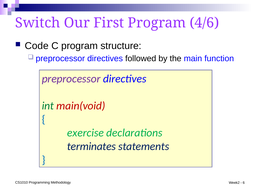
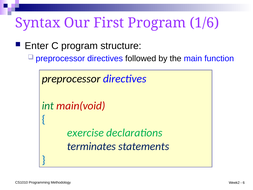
Switch: Switch -> Syntax
4/6: 4/6 -> 1/6
Code: Code -> Enter
preprocessor at (71, 79) colour: purple -> black
